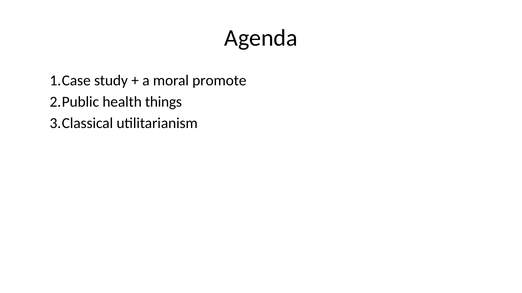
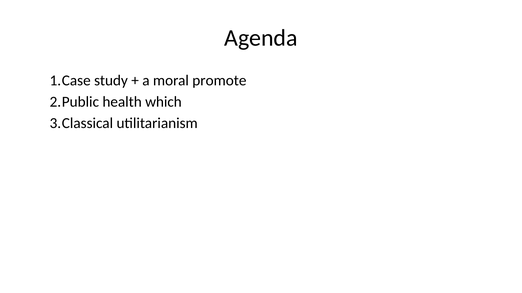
things: things -> which
